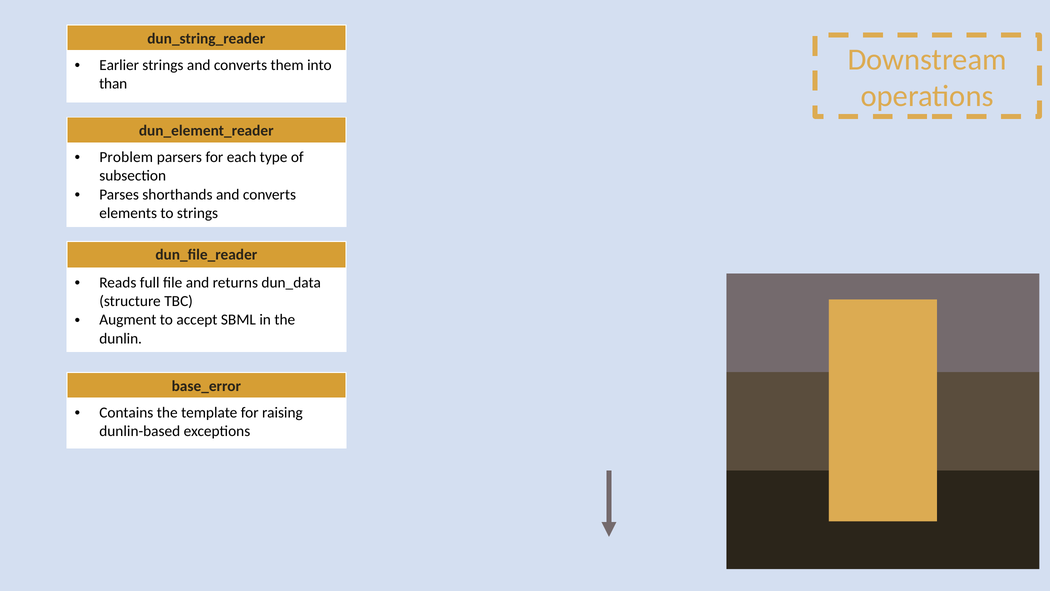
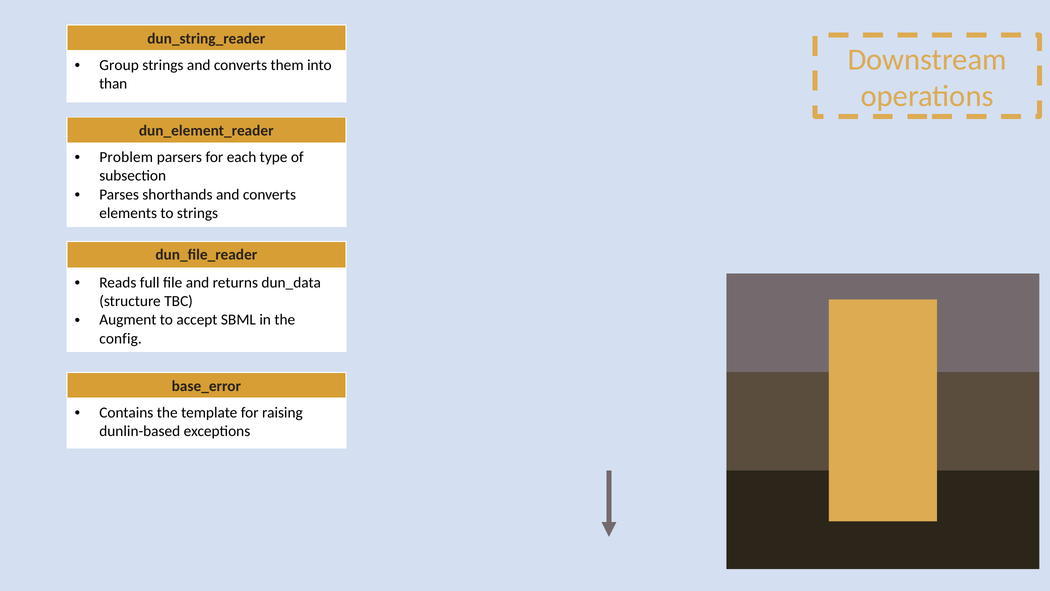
Earlier: Earlier -> Group
dunlin: dunlin -> config
